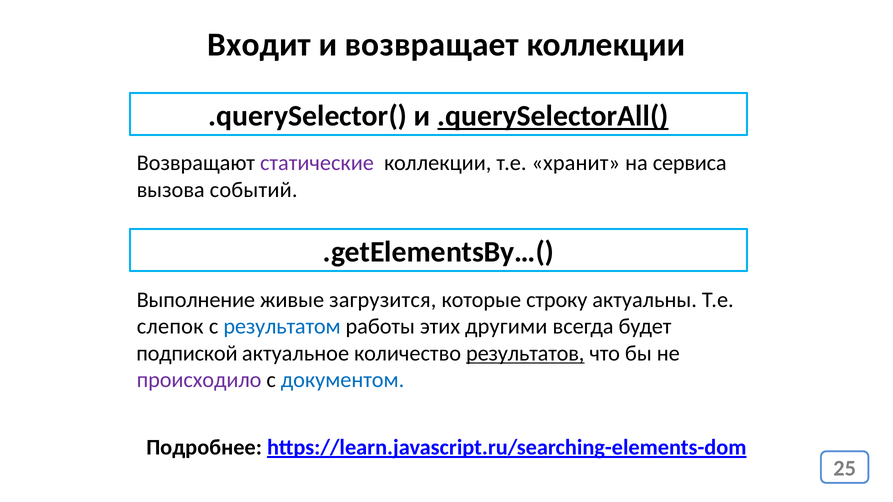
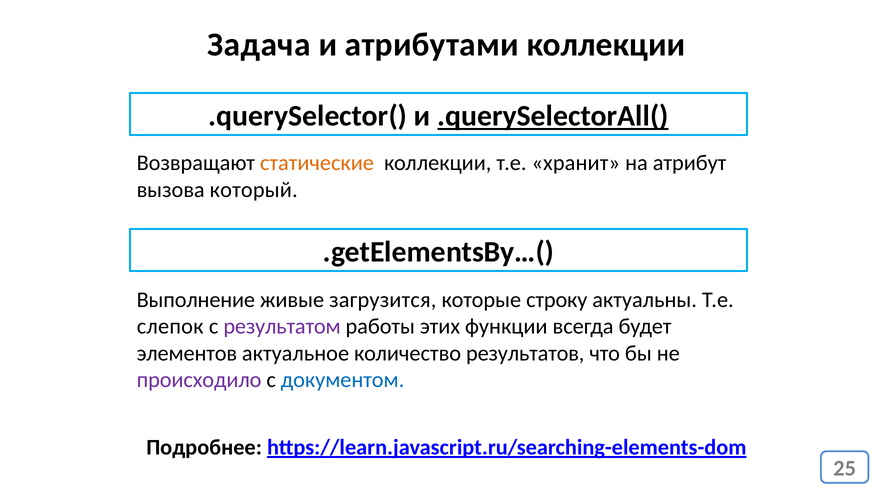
Входит: Входит -> Задача
возвращает: возвращает -> атрибутами
статические colour: purple -> orange
сервиса: сервиса -> атрибут
событий: событий -> который
результатом colour: blue -> purple
другими: другими -> функции
подпиской: подпиской -> элементов
результатов underline: present -> none
